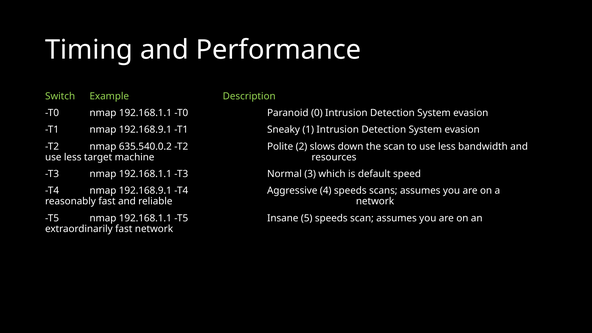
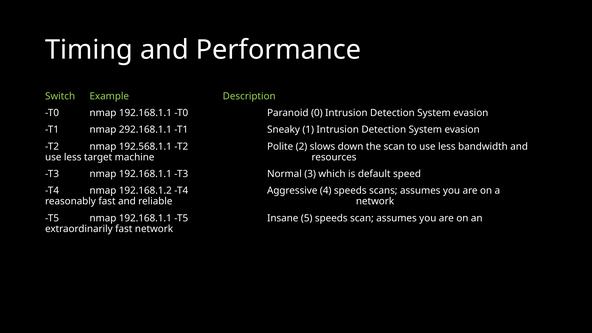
T1 nmap 192.168.9.1: 192.168.9.1 -> 292.168.1.1
635.540.0.2: 635.540.0.2 -> 192.568.1.1
T4 nmap 192.168.9.1: 192.168.9.1 -> 192.168.1.2
